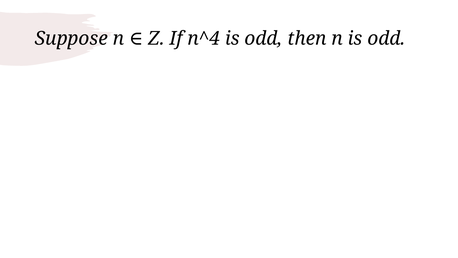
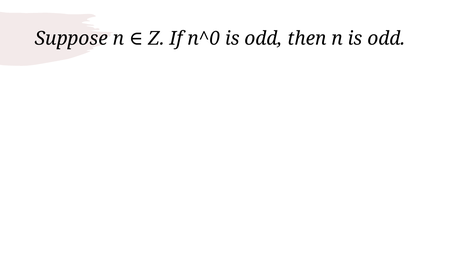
n^4: n^4 -> n^0
